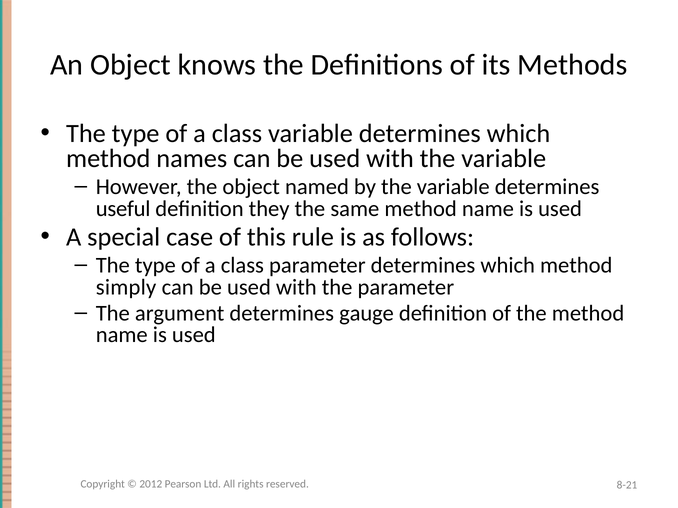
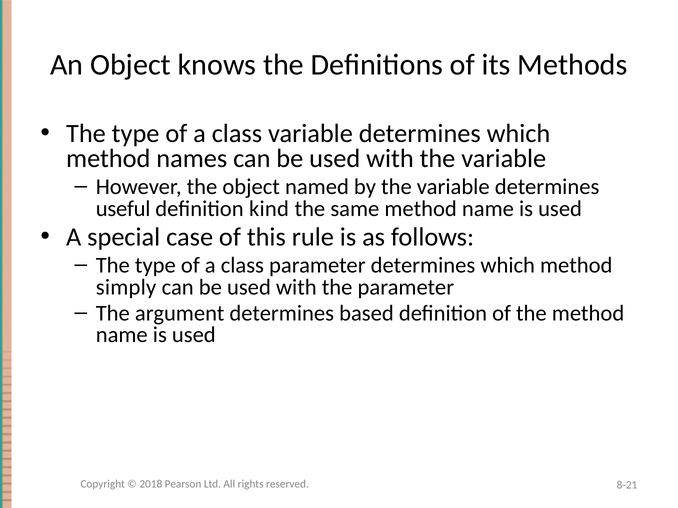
they: they -> kind
gauge: gauge -> based
2012: 2012 -> 2018
